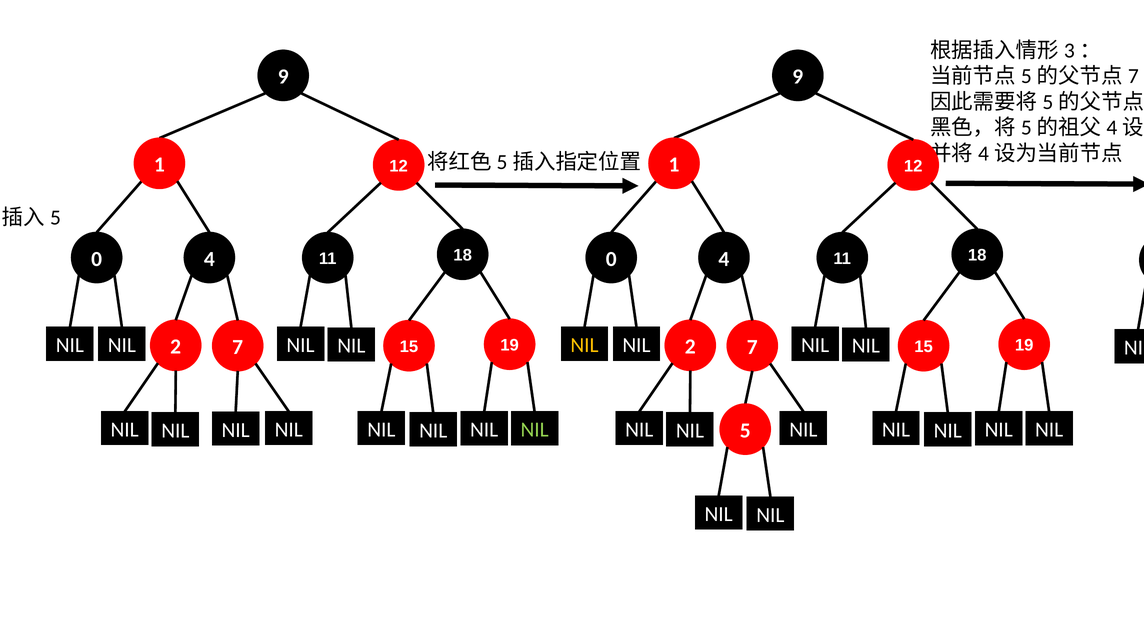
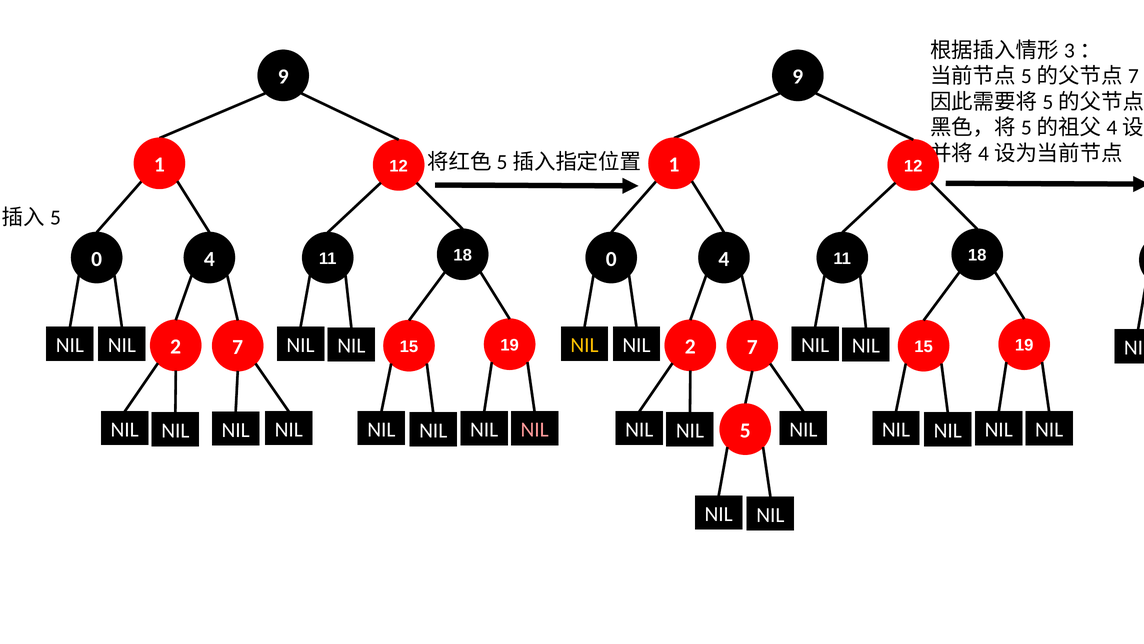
NIL at (535, 429) colour: light green -> pink
